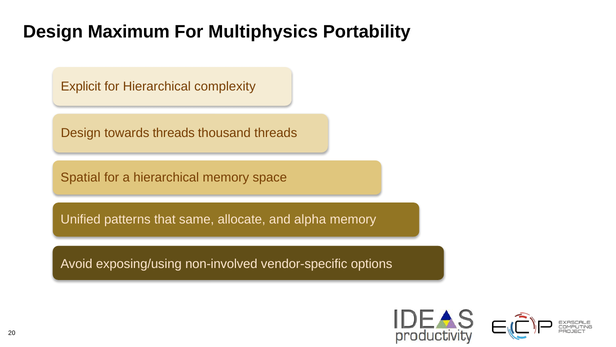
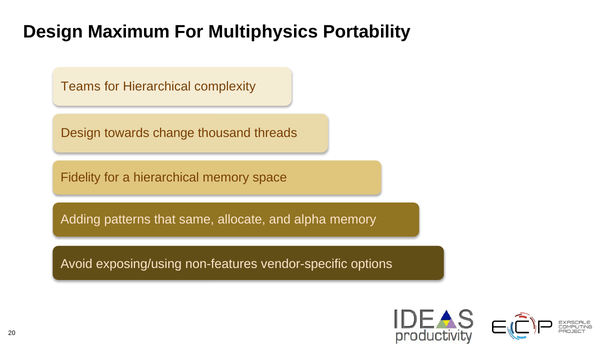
Explicit: Explicit -> Teams
towards threads: threads -> change
Spatial: Spatial -> Fidelity
Unified: Unified -> Adding
non-involved: non-involved -> non-features
